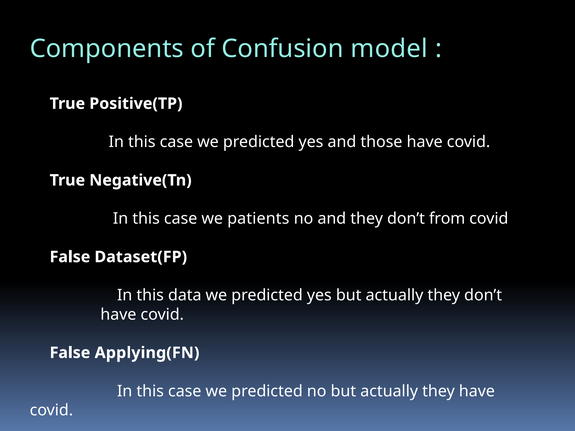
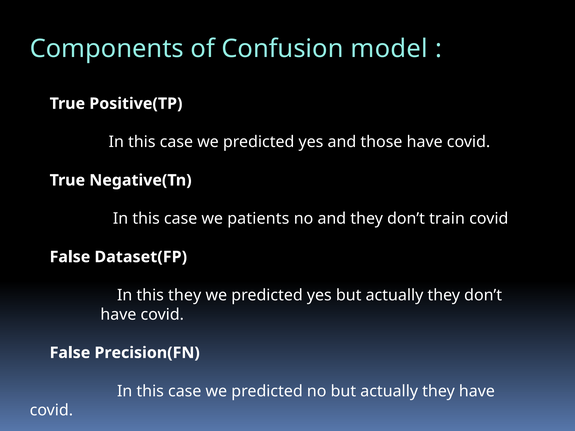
from: from -> train
this data: data -> they
Applying(FN: Applying(FN -> Precision(FN
